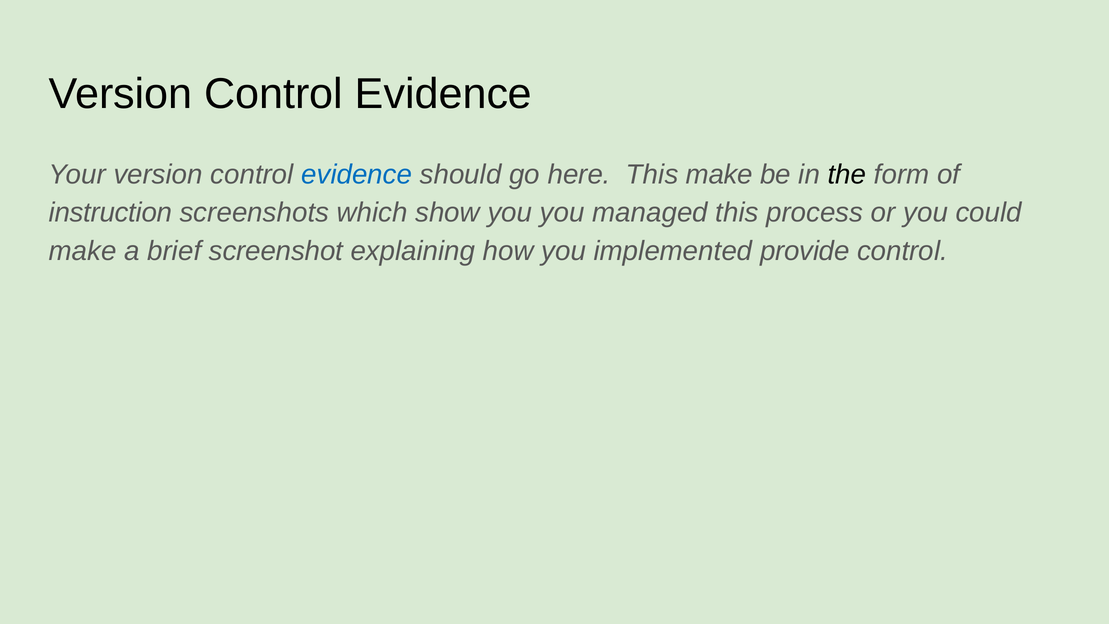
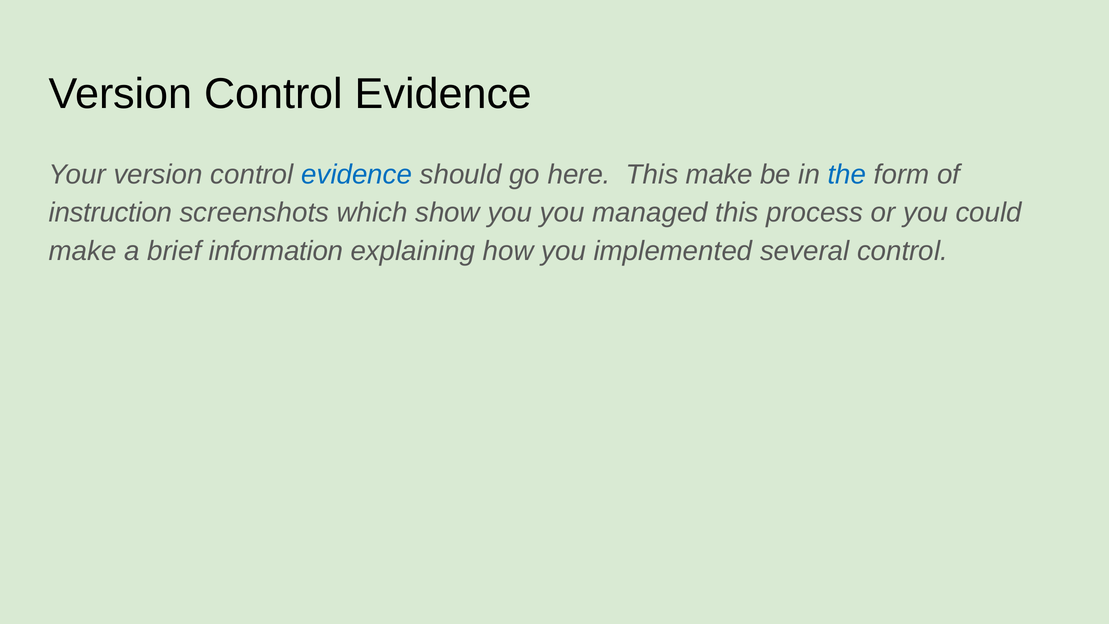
the colour: black -> blue
screenshot: screenshot -> information
provide: provide -> several
